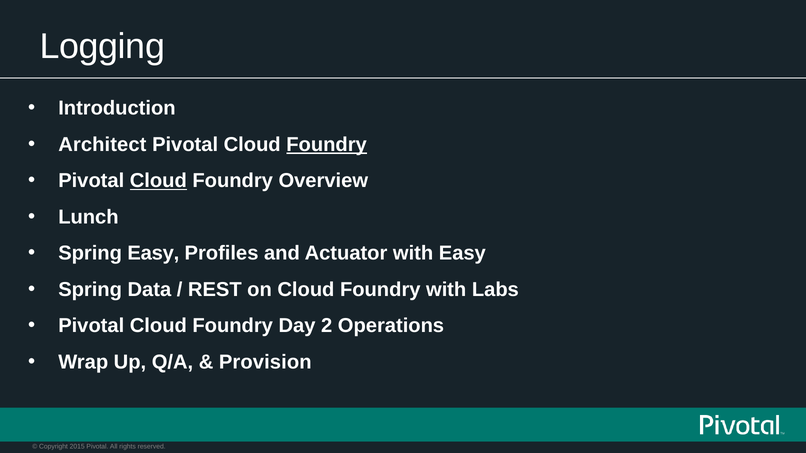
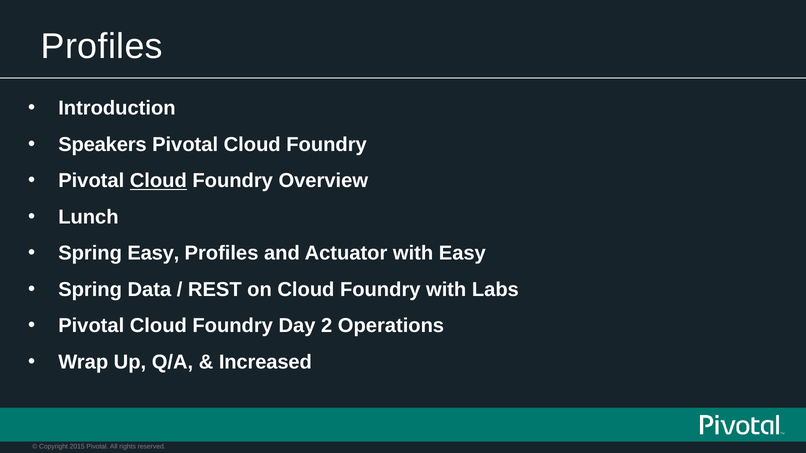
Logging at (102, 47): Logging -> Profiles
Architect: Architect -> Speakers
Foundry at (327, 145) underline: present -> none
Provision: Provision -> Increased
